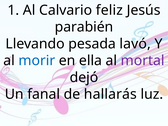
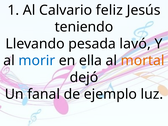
parabién: parabién -> teniendo
mortal colour: purple -> orange
hallarás: hallarás -> ejemplo
